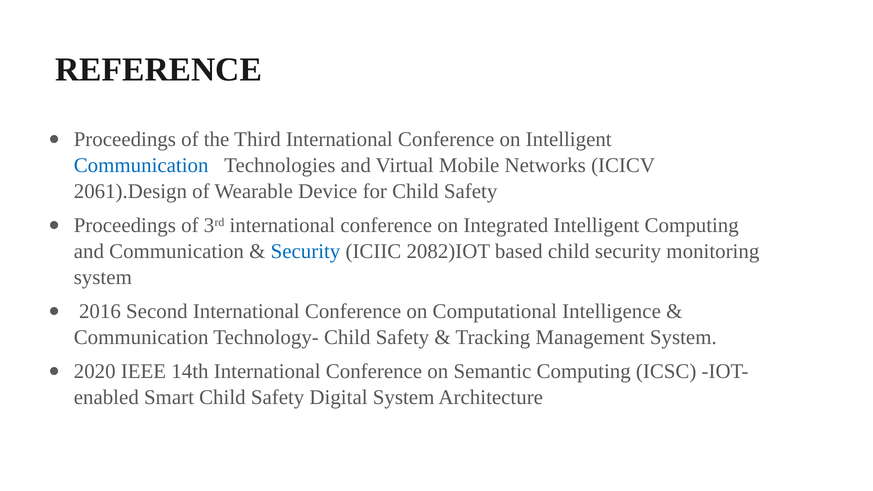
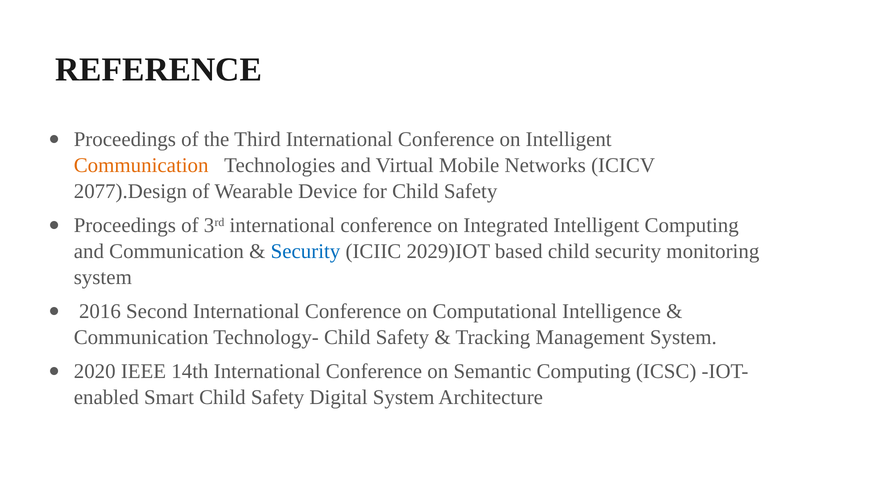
Communication at (141, 165) colour: blue -> orange
2061).Design: 2061).Design -> 2077).Design
2082)IOT: 2082)IOT -> 2029)IOT
